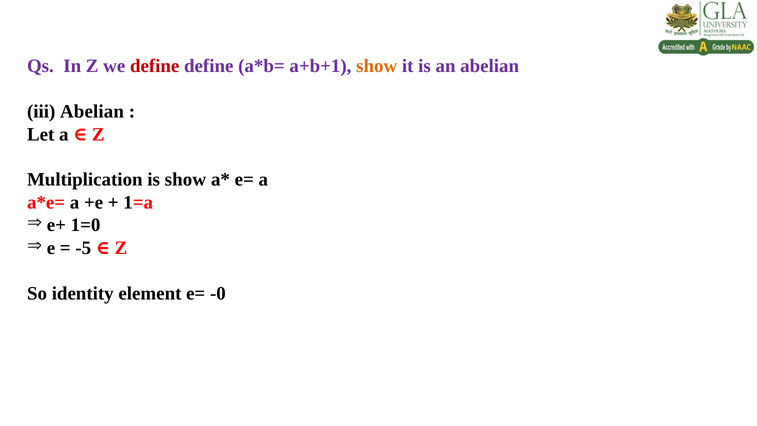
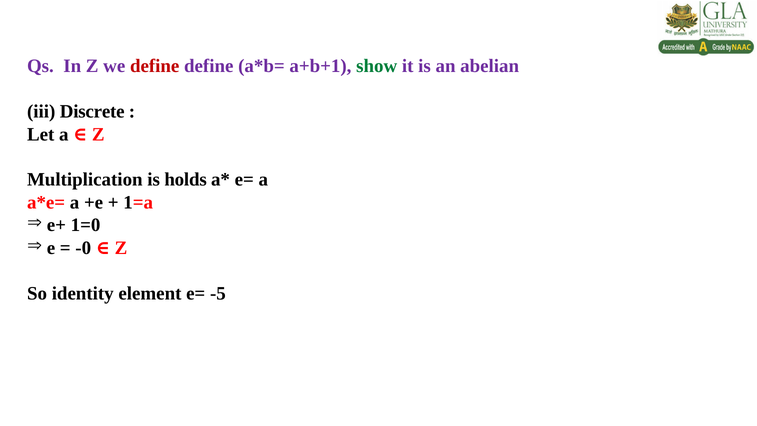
show at (377, 66) colour: orange -> green
iii Abelian: Abelian -> Discrete
is show: show -> holds
-5: -5 -> -0
-0: -0 -> -5
